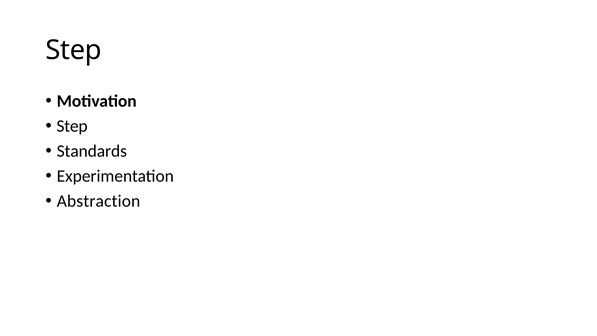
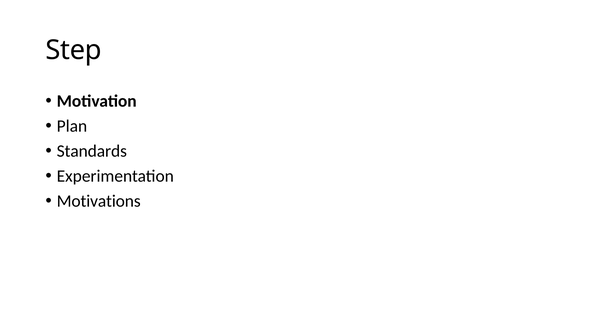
Step at (72, 126): Step -> Plan
Abstraction: Abstraction -> Motivations
